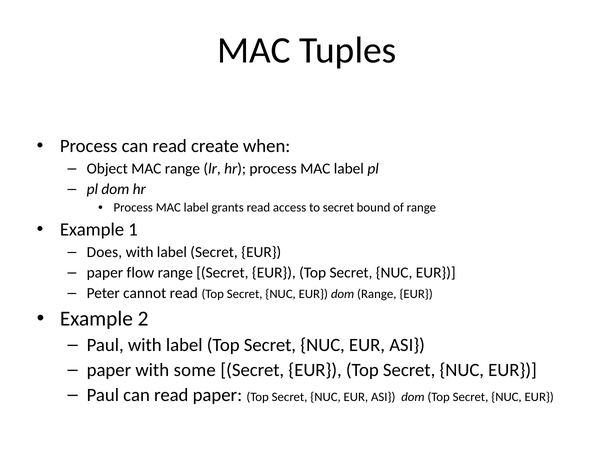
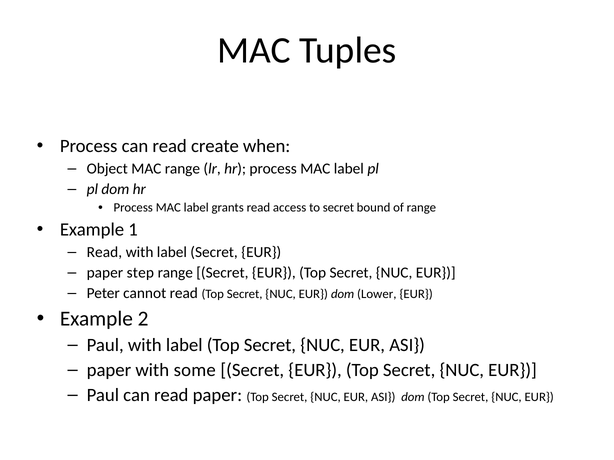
Does at (104, 252): Does -> Read
flow: flow -> step
dom Range: Range -> Lower
